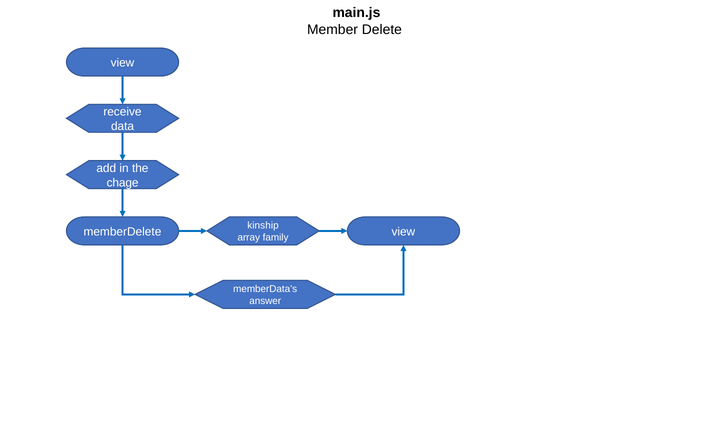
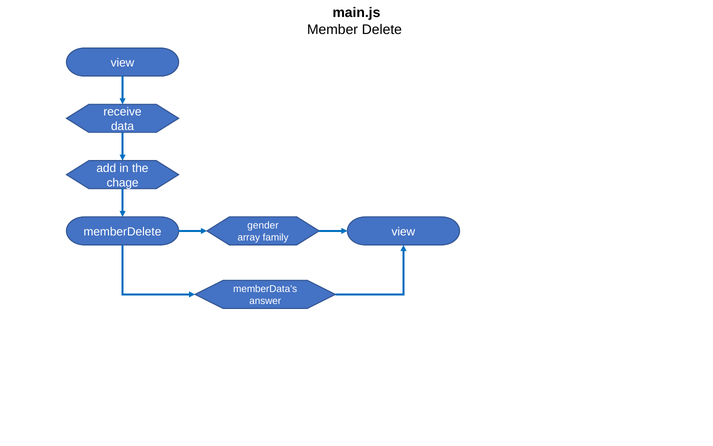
kinship: kinship -> gender
